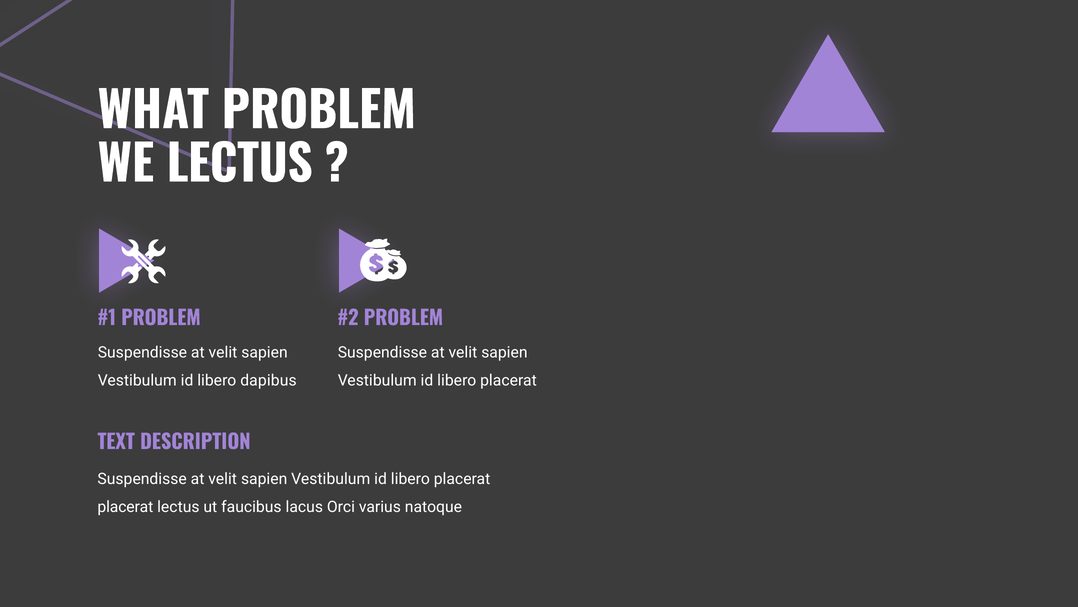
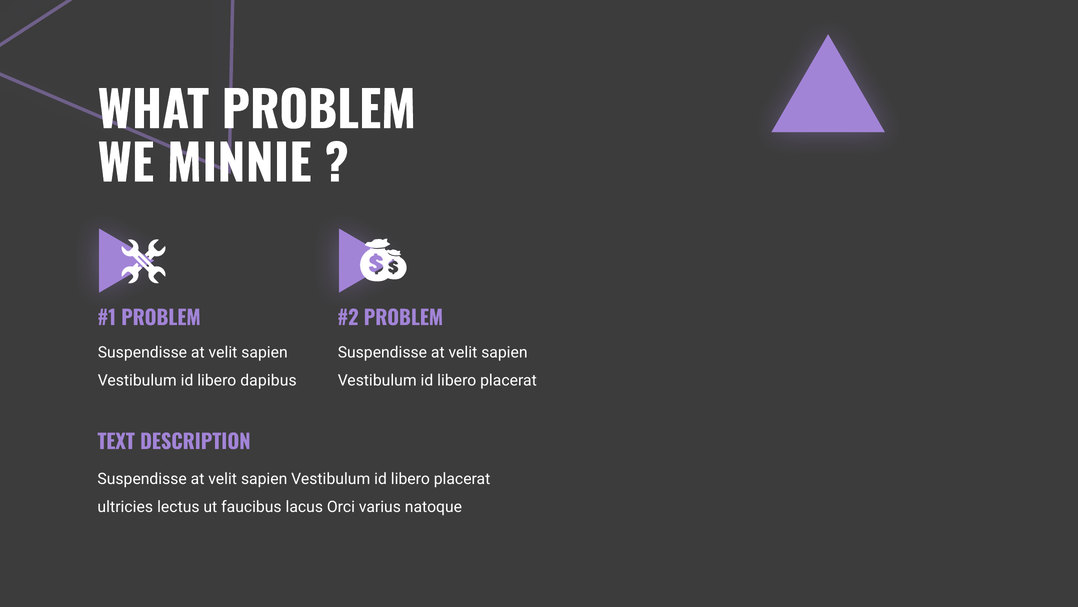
WE LECTUS: LECTUS -> MINNIE
placerat at (125, 507): placerat -> ultricies
